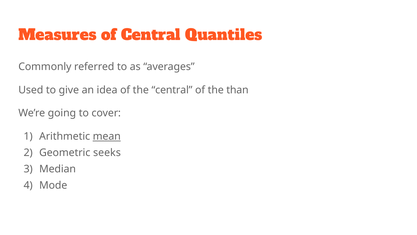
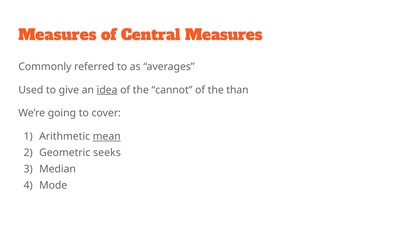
Central Quantiles: Quantiles -> Measures
idea underline: none -> present
the central: central -> cannot
